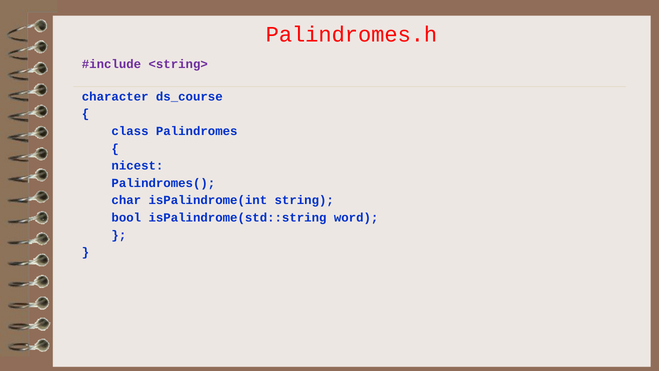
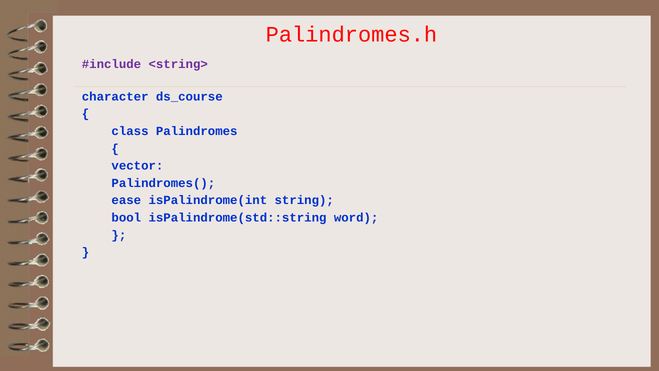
nicest: nicest -> vector
char: char -> ease
